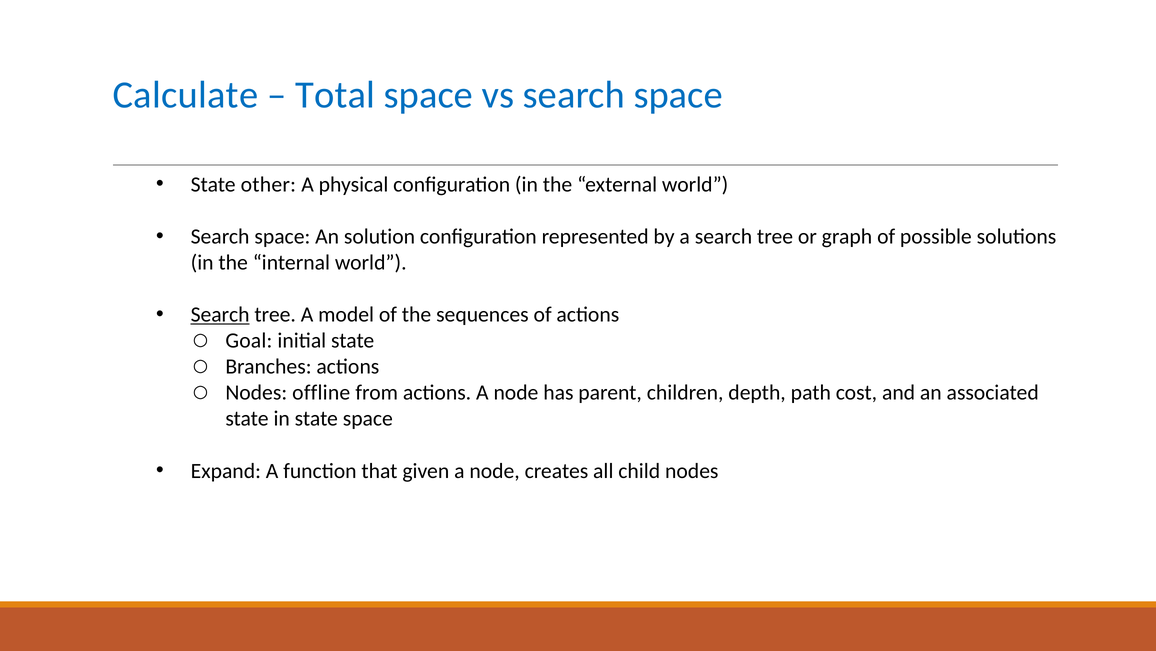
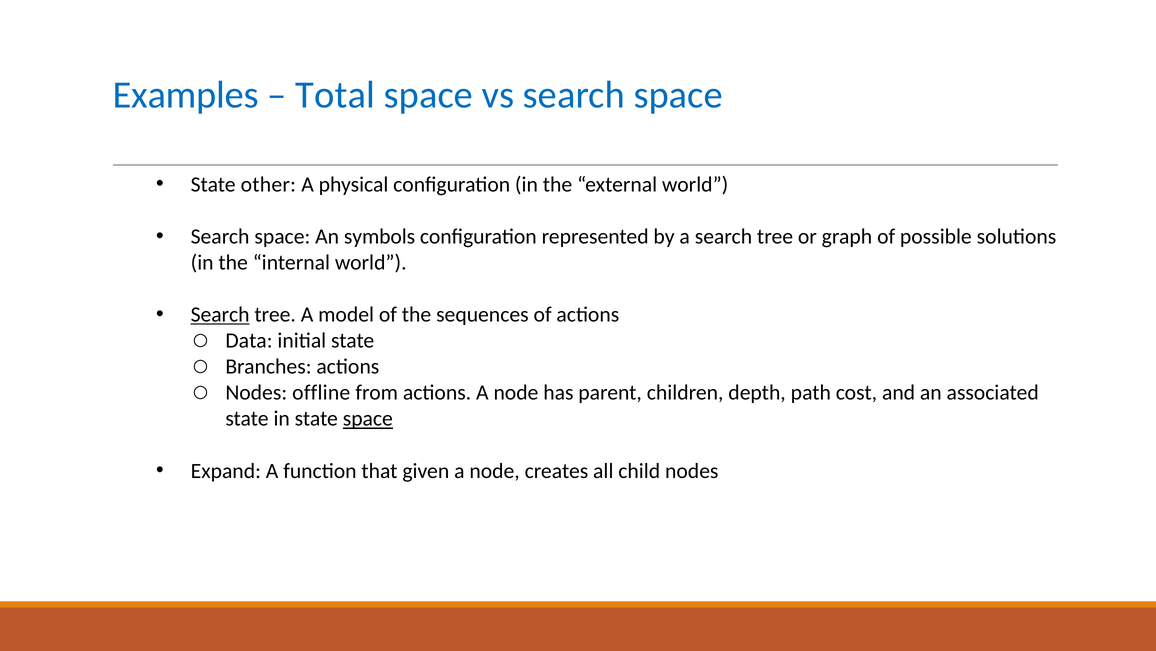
Calculate: Calculate -> Examples
solution: solution -> symbols
Goal: Goal -> Data
space at (368, 418) underline: none -> present
